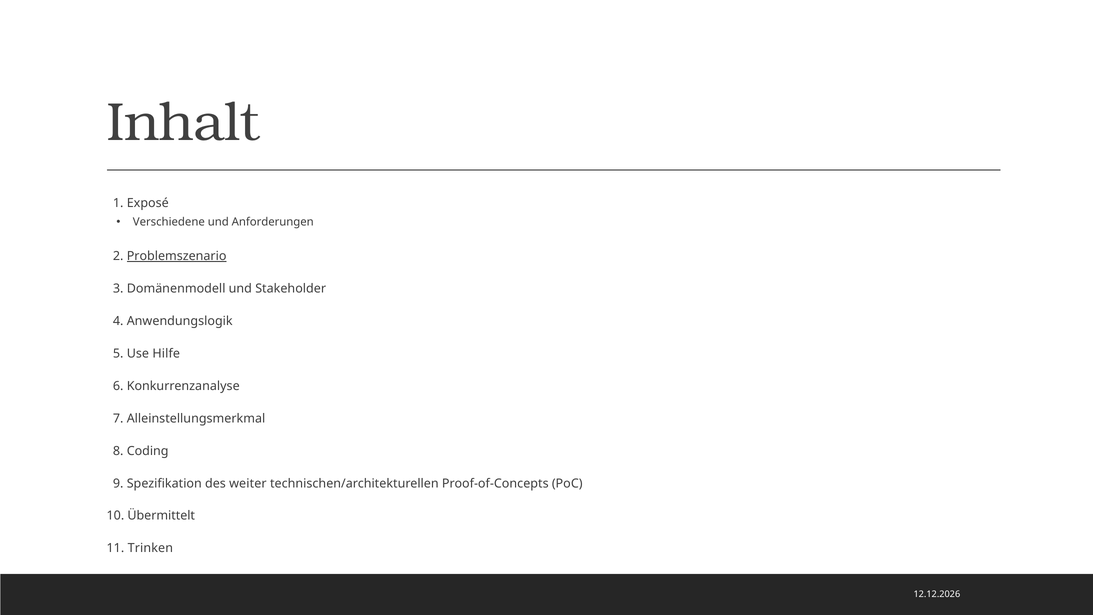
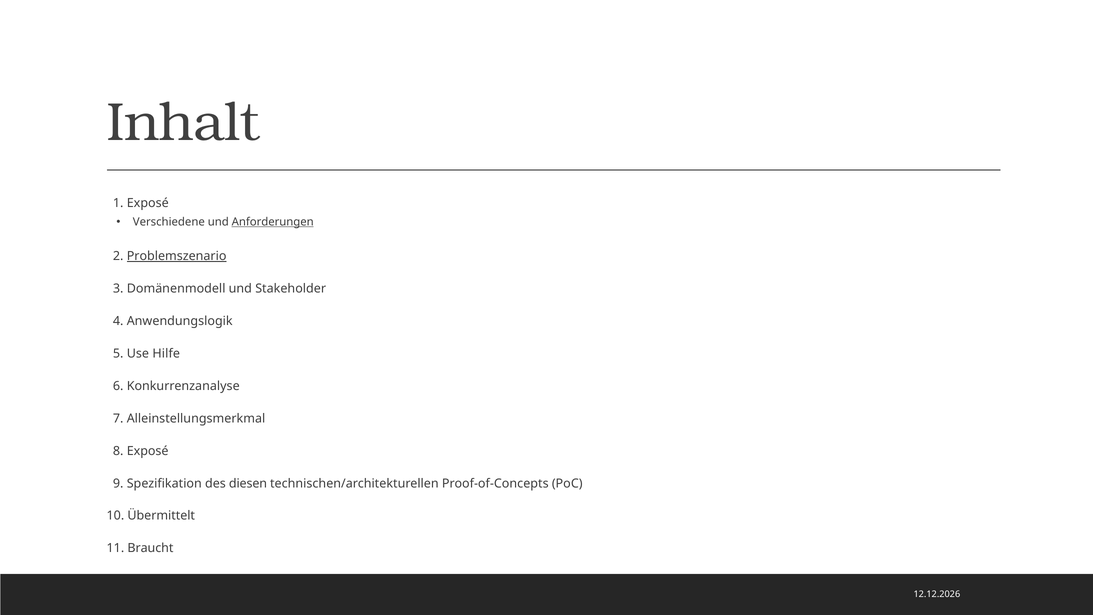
Anforderungen underline: none -> present
8 Coding: Coding -> Exposé
weiter: weiter -> diesen
Trinken: Trinken -> Braucht
